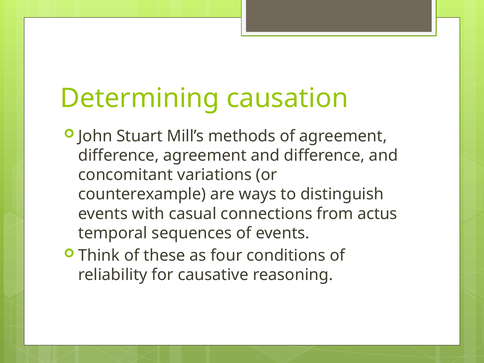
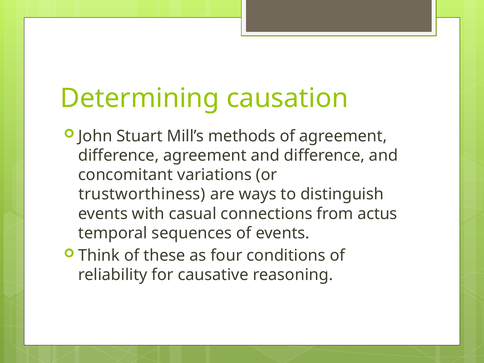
counterexample: counterexample -> trustworthiness
